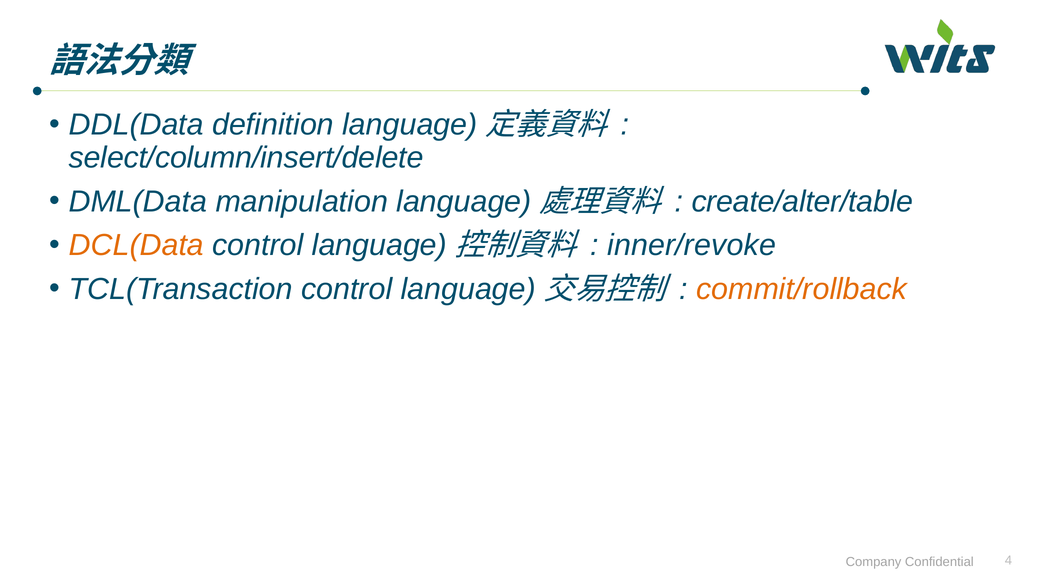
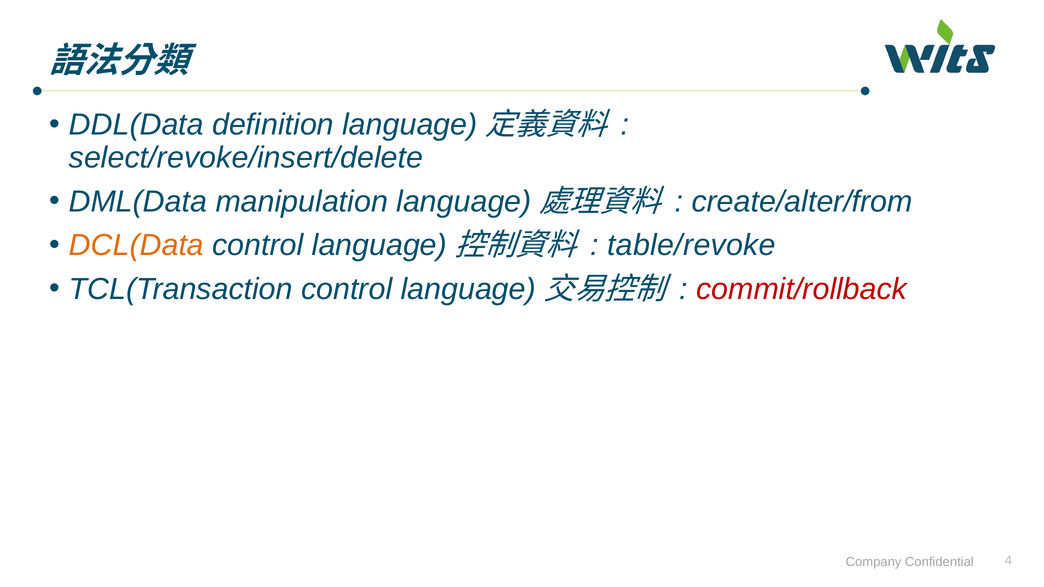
select/column/insert/delete: select/column/insert/delete -> select/revoke/insert/delete
create/alter/table: create/alter/table -> create/alter/from
inner/revoke: inner/revoke -> table/revoke
commit/rollback colour: orange -> red
